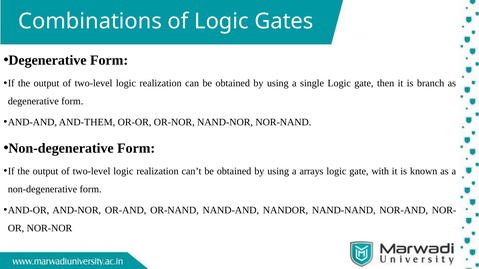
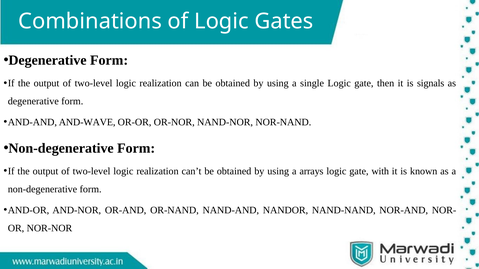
branch: branch -> signals
AND-THEM: AND-THEM -> AND-WAVE
